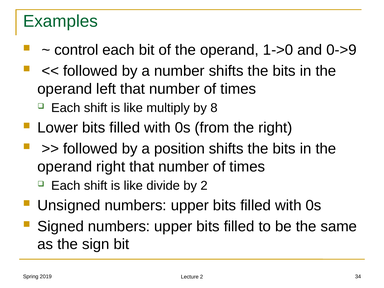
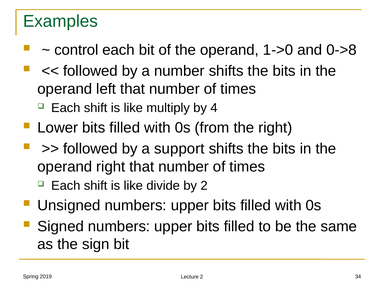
0->9: 0->9 -> 0->8
8: 8 -> 4
position: position -> support
